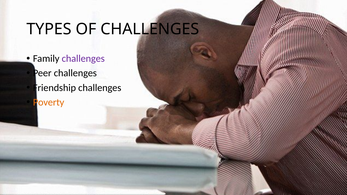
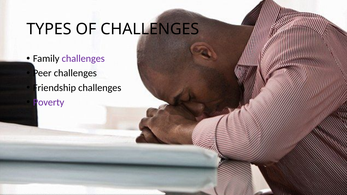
Poverty colour: orange -> purple
